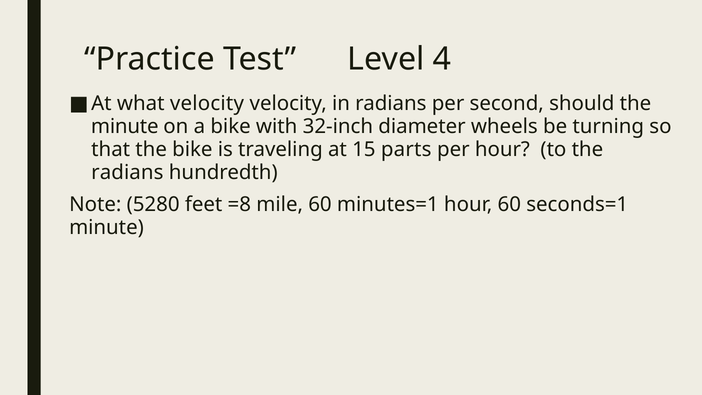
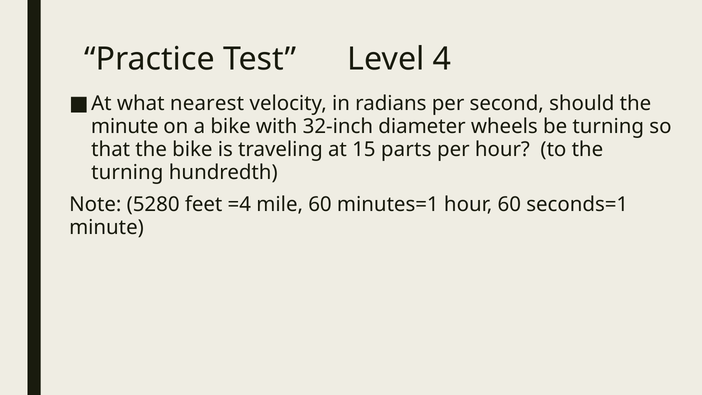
what velocity: velocity -> nearest
radians at (127, 172): radians -> turning
=8: =8 -> =4
